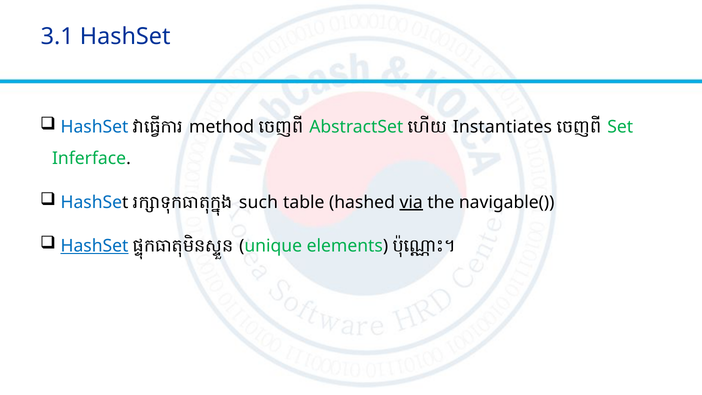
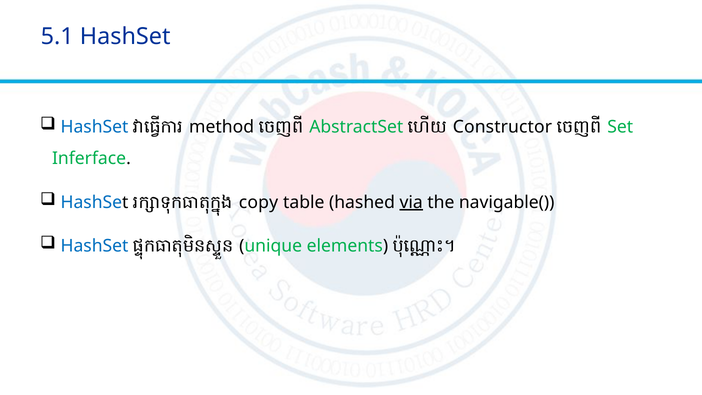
3.1: 3.1 -> 5.1
Instantiates: Instantiates -> Constructor
such: such -> copy
HashSet at (94, 246) underline: present -> none
